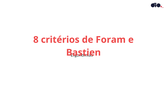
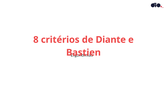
Foram: Foram -> Diante
